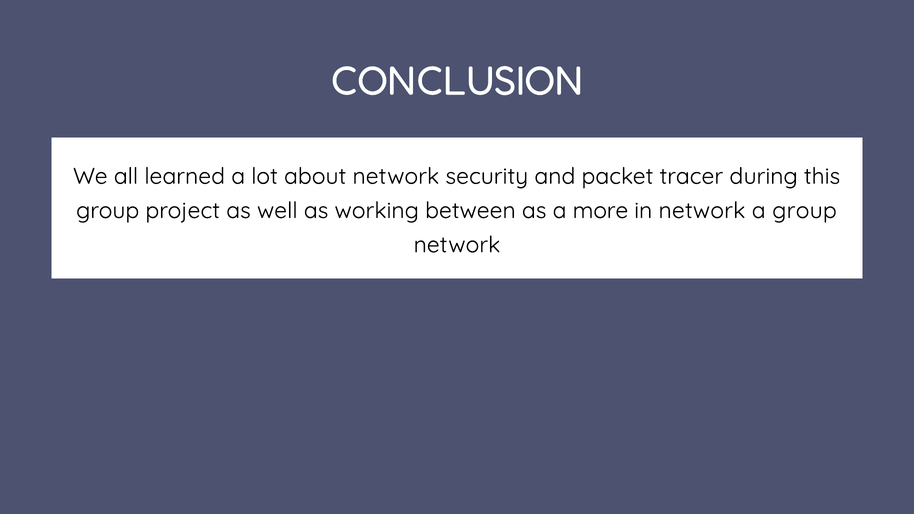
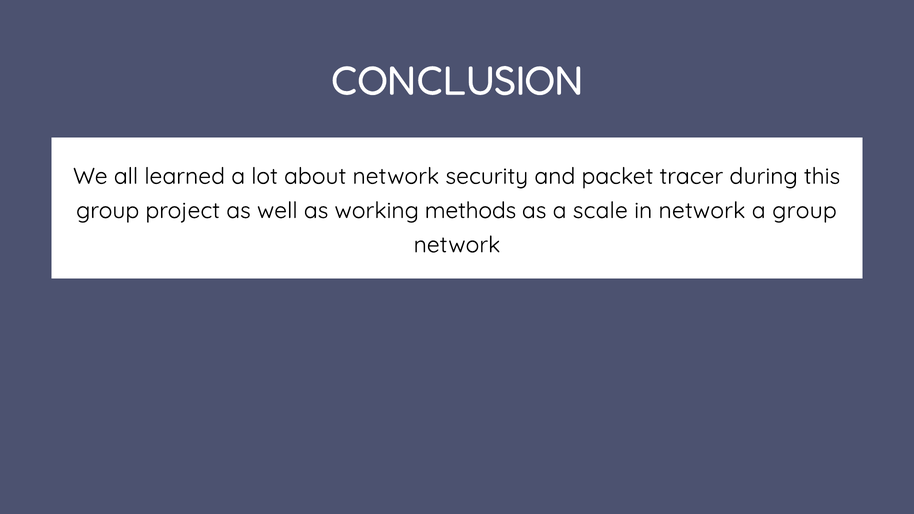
between: between -> methods
more: more -> scale
